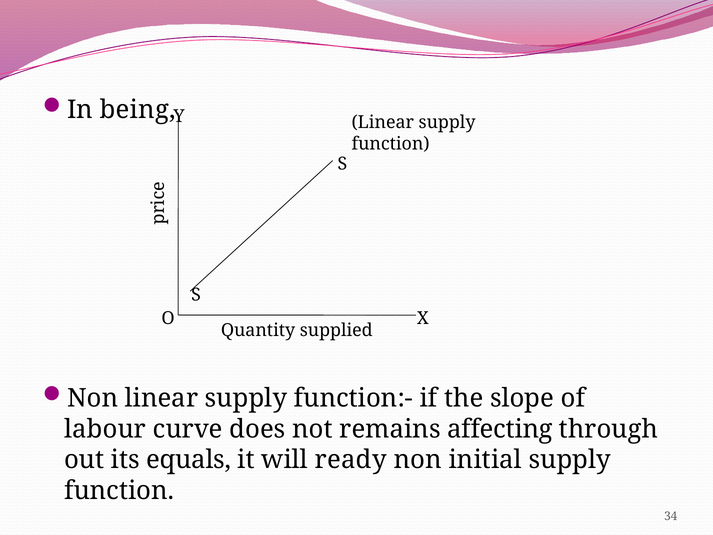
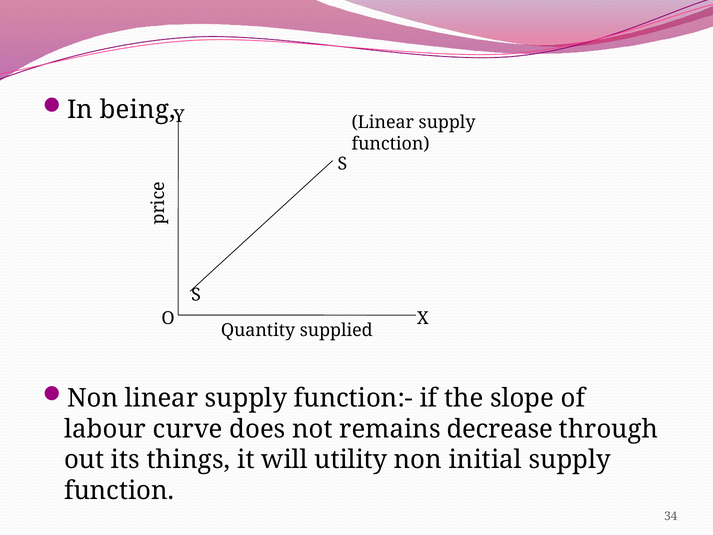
affecting: affecting -> decrease
equals: equals -> things
ready: ready -> utility
